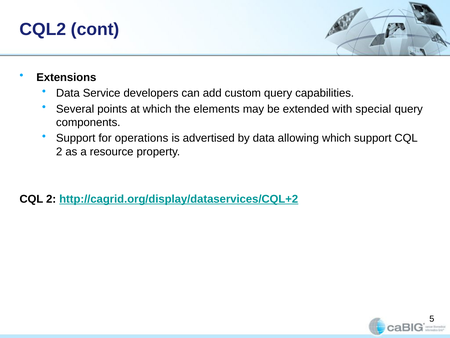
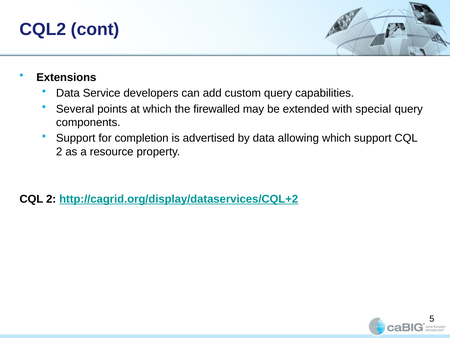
elements: elements -> firewalled
operations: operations -> completion
